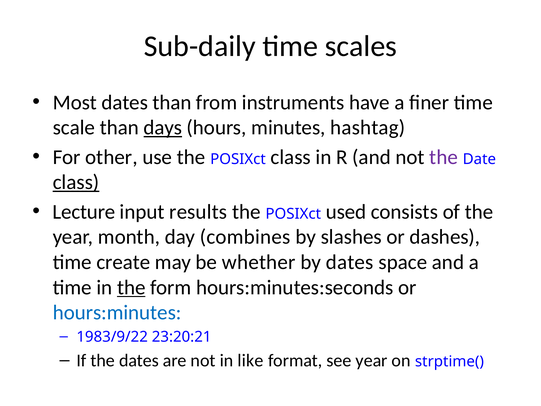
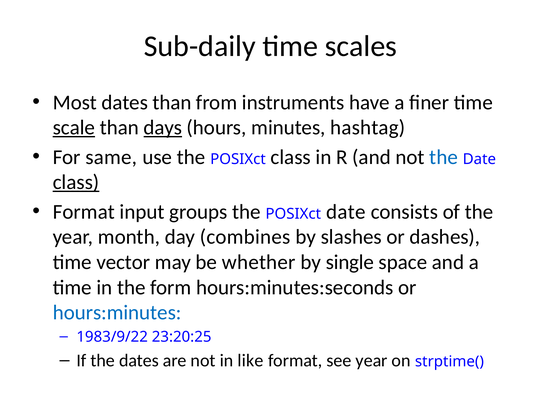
scale underline: none -> present
other: other -> same
the at (444, 157) colour: purple -> blue
Lecture at (84, 212): Lecture -> Format
results: results -> groups
POSIXct used: used -> date
create: create -> vector
by dates: dates -> single
the at (131, 287) underline: present -> none
23:20:21: 23:20:21 -> 23:20:25
